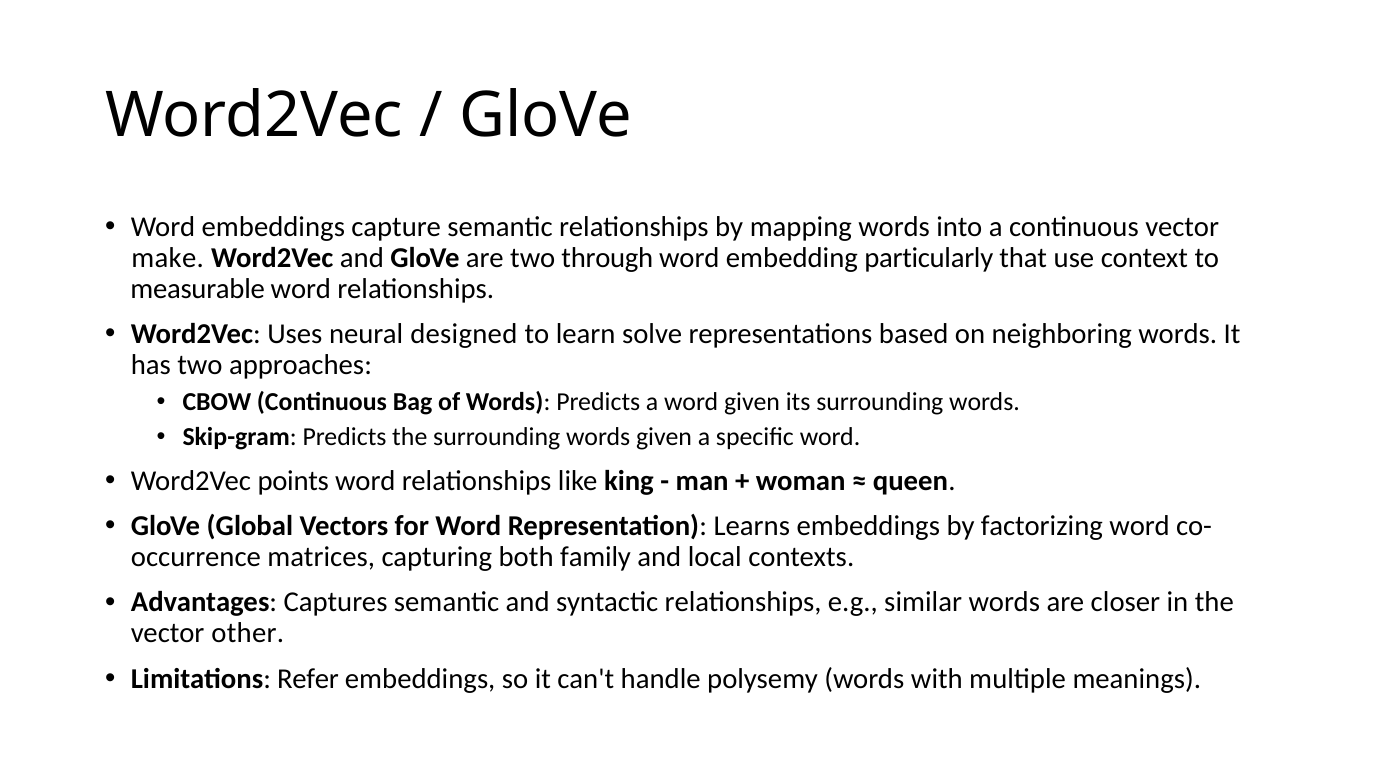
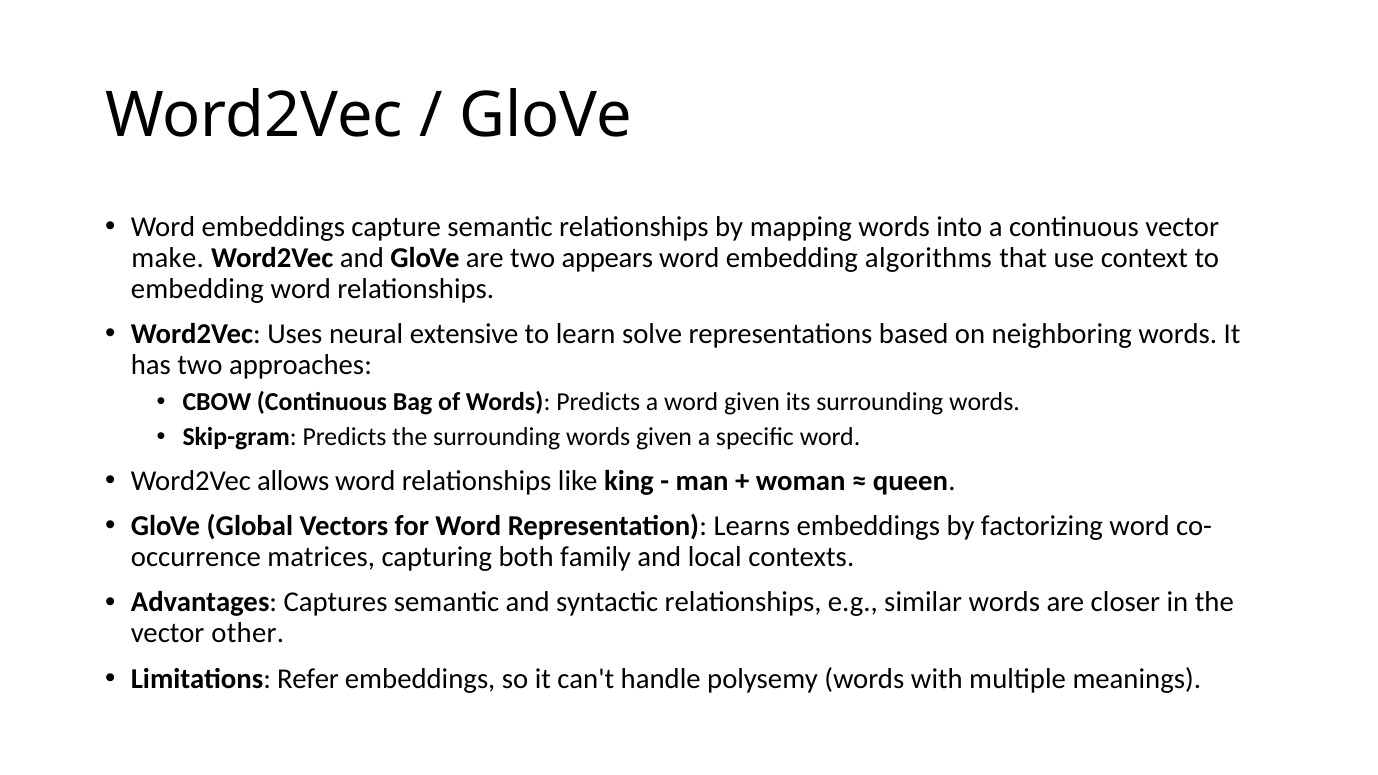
through: through -> appears
particularly: particularly -> algorithms
measurable at (198, 289): measurable -> embedding
designed: designed -> extensive
points: points -> allows
